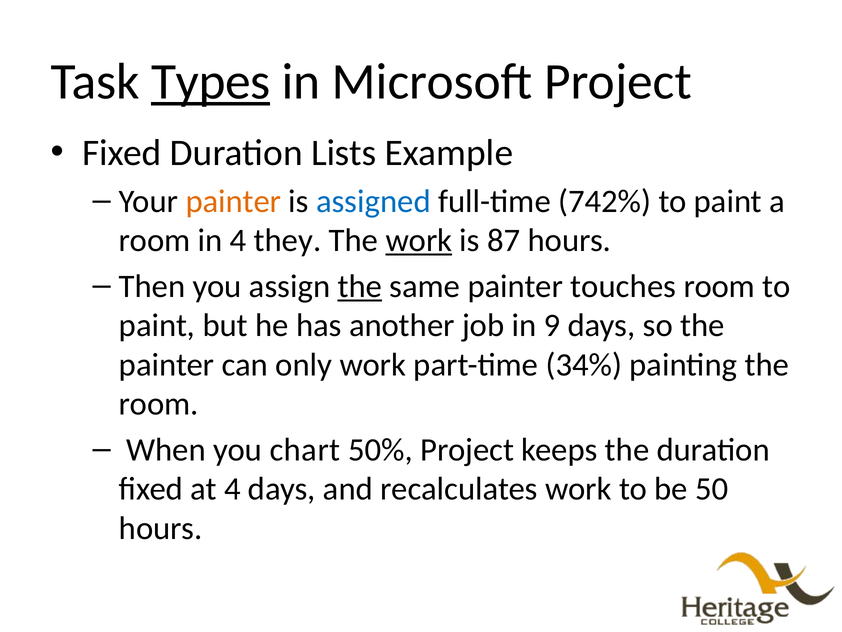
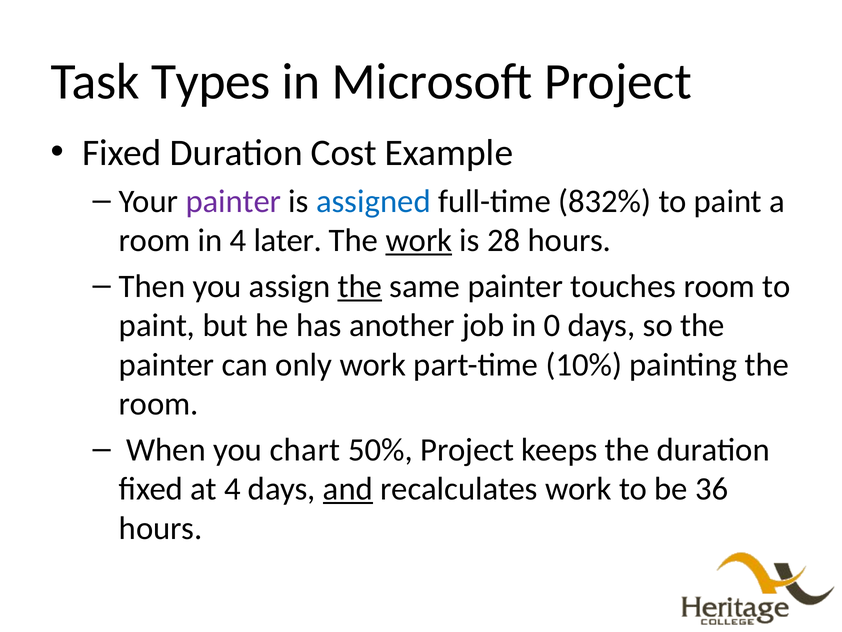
Types underline: present -> none
Lists: Lists -> Cost
painter at (233, 201) colour: orange -> purple
742%: 742% -> 832%
they: they -> later
87: 87 -> 28
9: 9 -> 0
34%: 34% -> 10%
and underline: none -> present
50: 50 -> 36
